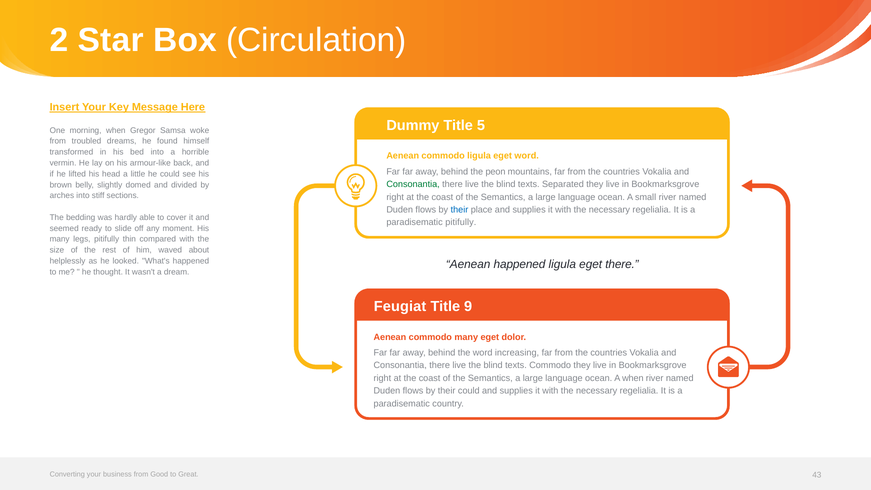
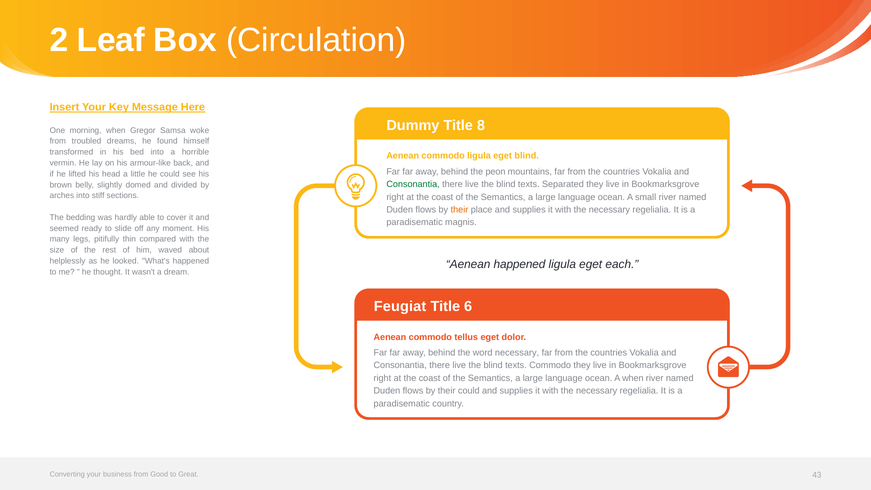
Star: Star -> Leaf
5: 5 -> 8
eget word: word -> blind
their at (459, 210) colour: blue -> orange
paradisematic pitifully: pitifully -> magnis
eget there: there -> each
9: 9 -> 6
commodo many: many -> tellus
word increasing: increasing -> necessary
